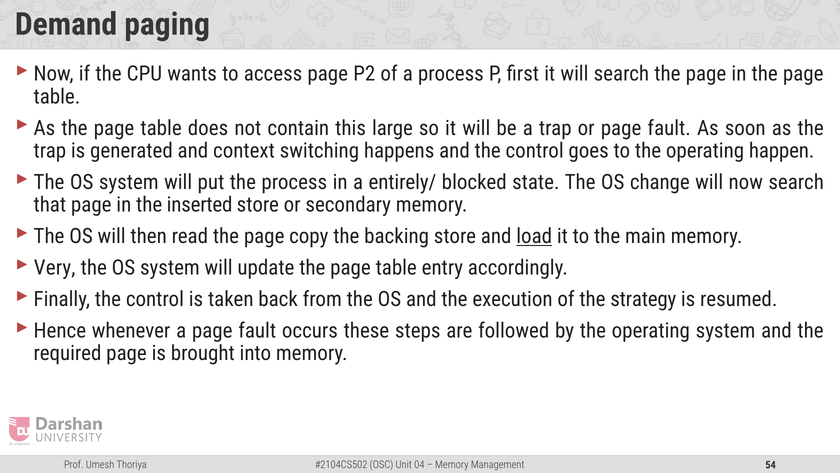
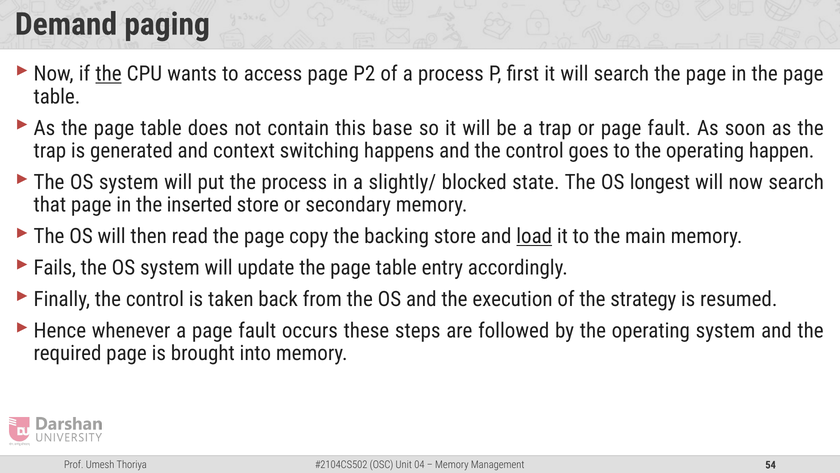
the at (109, 74) underline: none -> present
large: large -> base
entirely/: entirely/ -> slightly/
change: change -> longest
Very: Very -> Fails
